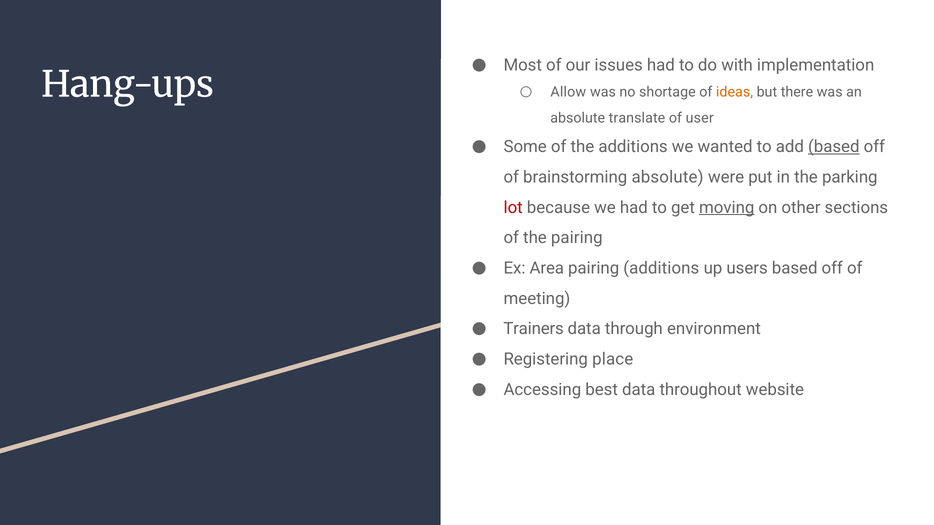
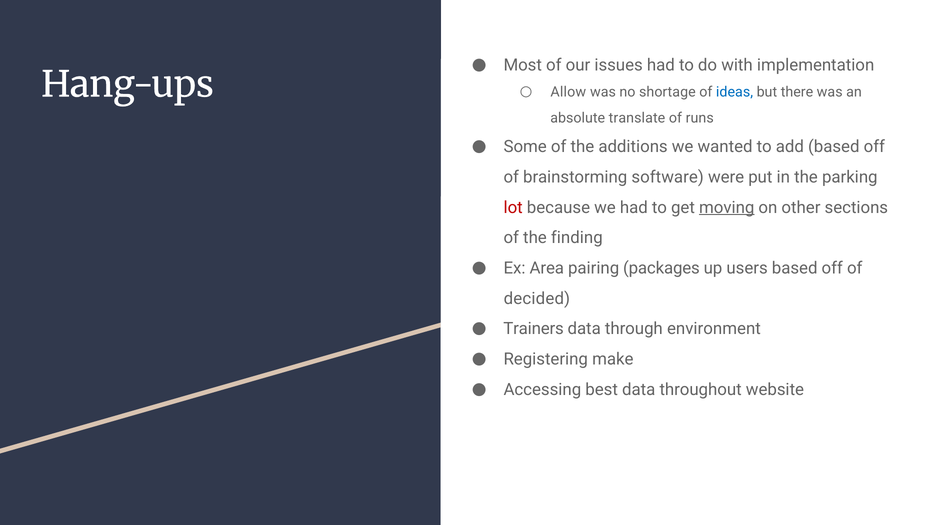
ideas colour: orange -> blue
user: user -> runs
based at (834, 147) underline: present -> none
brainstorming absolute: absolute -> software
the pairing: pairing -> finding
pairing additions: additions -> packages
meeting: meeting -> decided
place: place -> make
